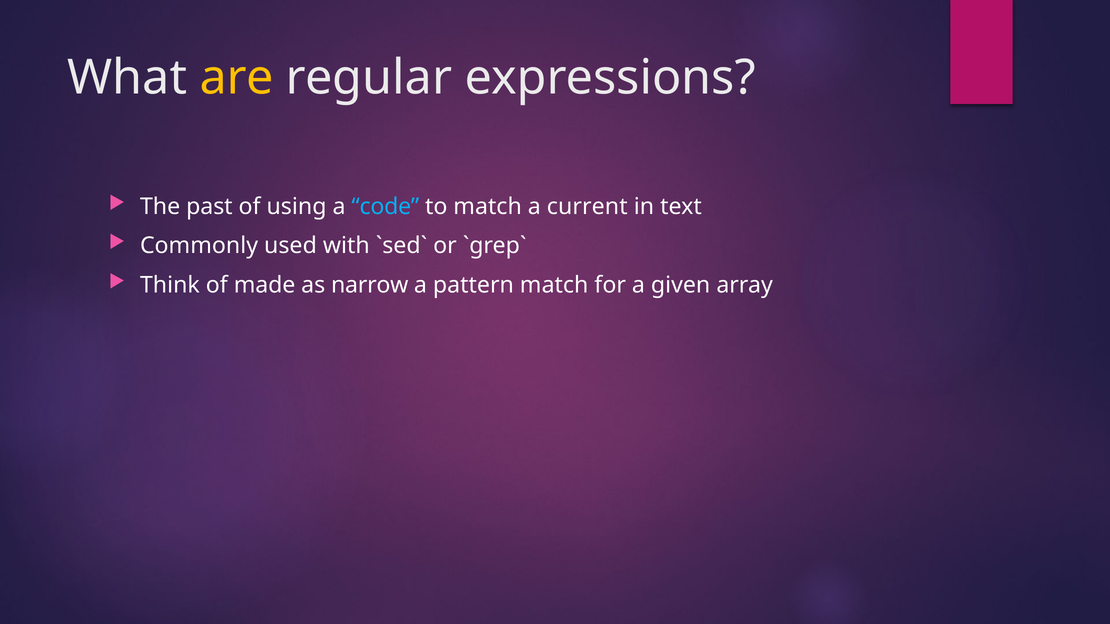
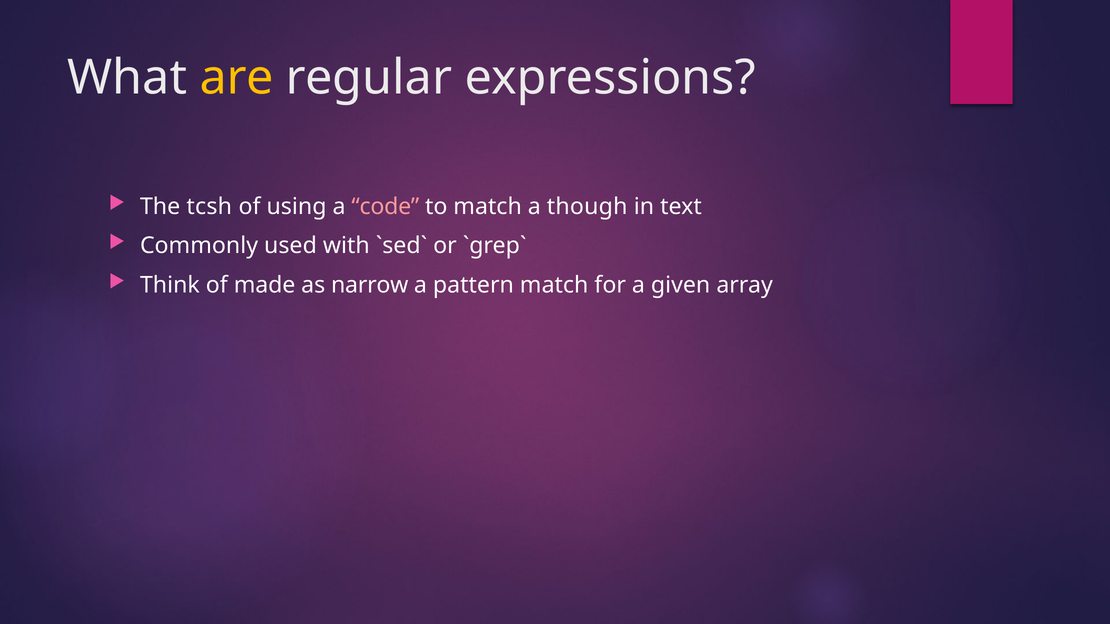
past: past -> tcsh
code colour: light blue -> pink
current: current -> though
